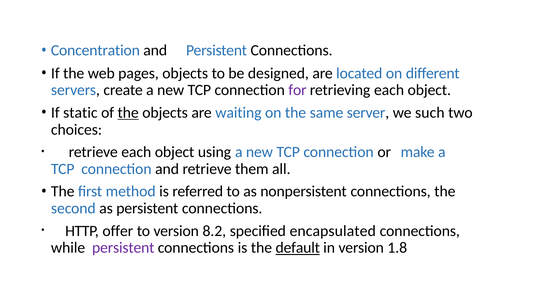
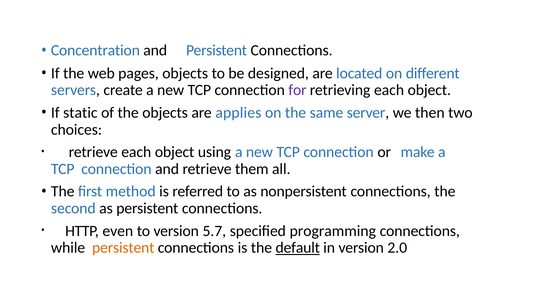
the at (128, 113) underline: present -> none
waiting: waiting -> applies
such: such -> then
offer: offer -> even
8.2: 8.2 -> 5.7
encapsulated: encapsulated -> programming
persistent at (123, 248) colour: purple -> orange
1.8: 1.8 -> 2.0
